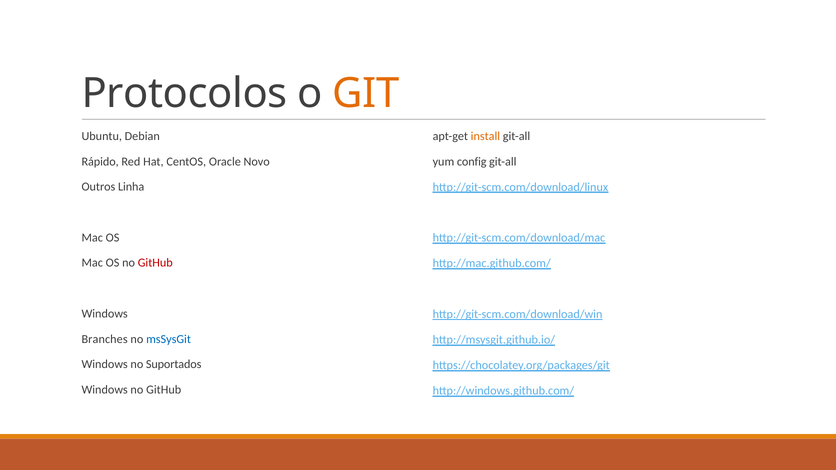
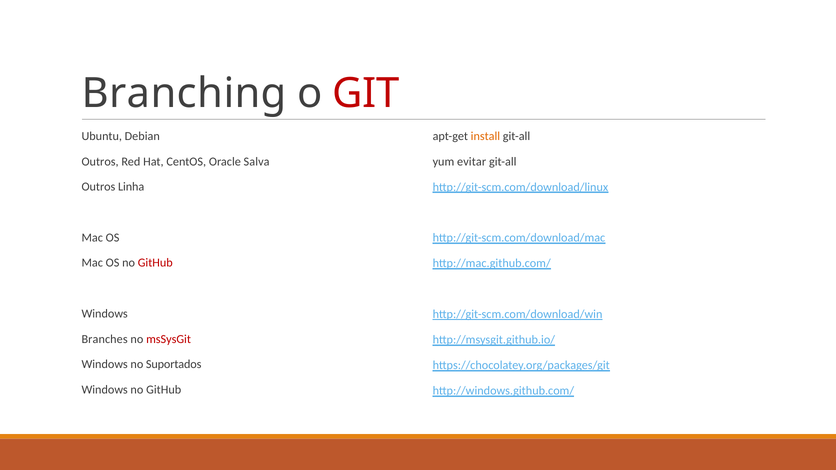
Protocolos: Protocolos -> Branching
GIT colour: orange -> red
Rápido at (100, 162): Rápido -> Outros
Novo: Novo -> Salva
config: config -> evitar
msSysGit colour: blue -> red
